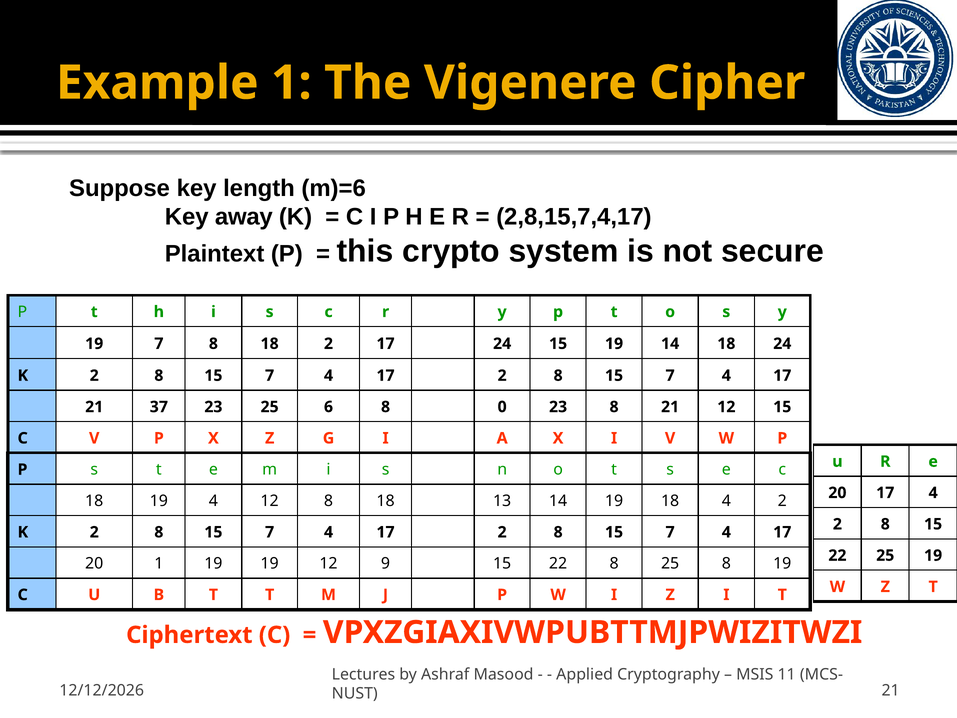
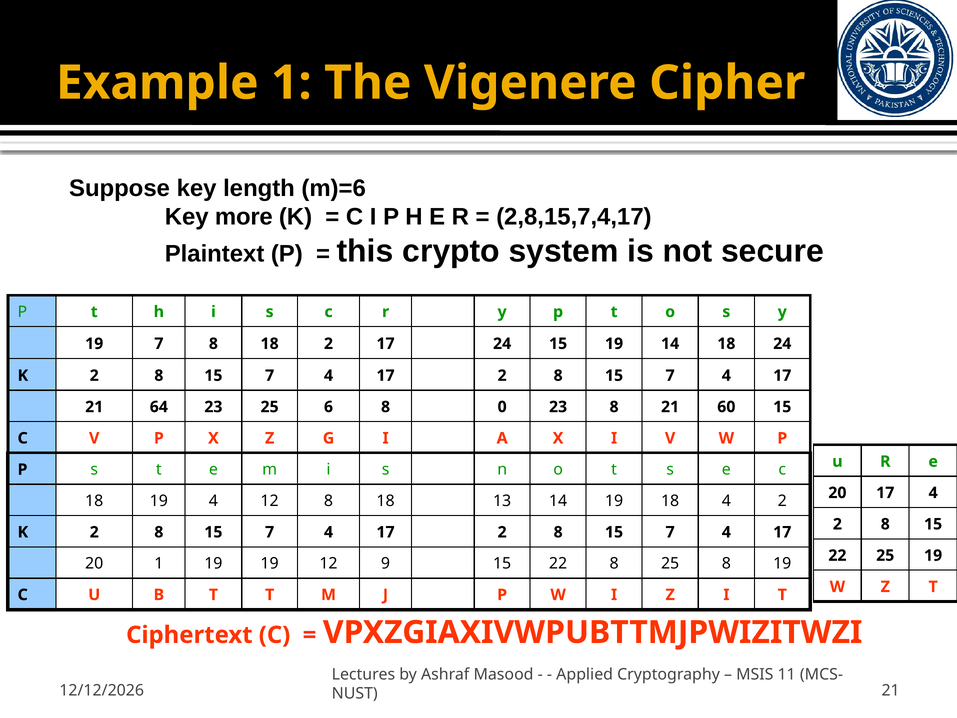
away: away -> more
37: 37 -> 64
21 12: 12 -> 60
